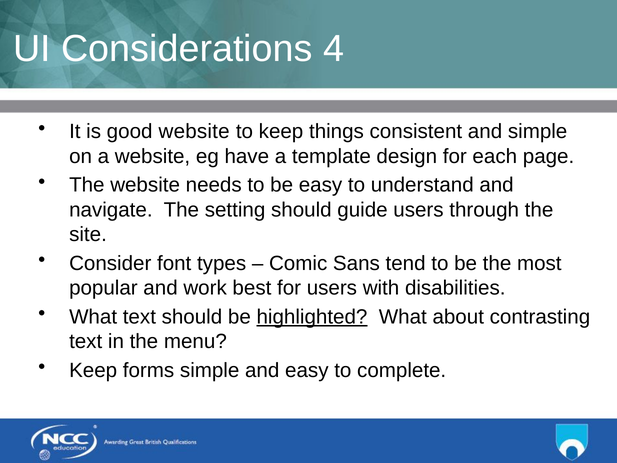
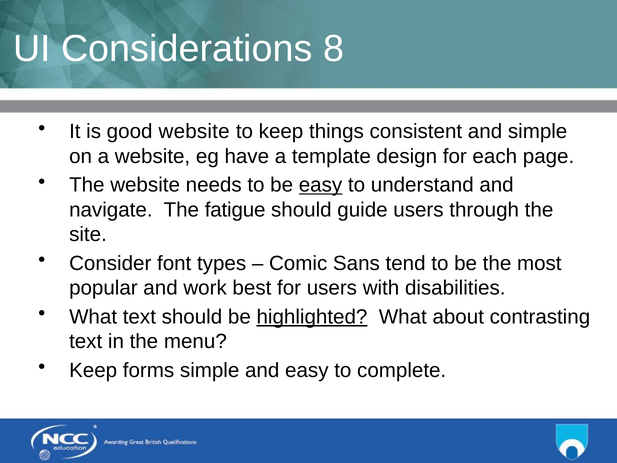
4: 4 -> 8
easy at (321, 185) underline: none -> present
setting: setting -> fatigue
